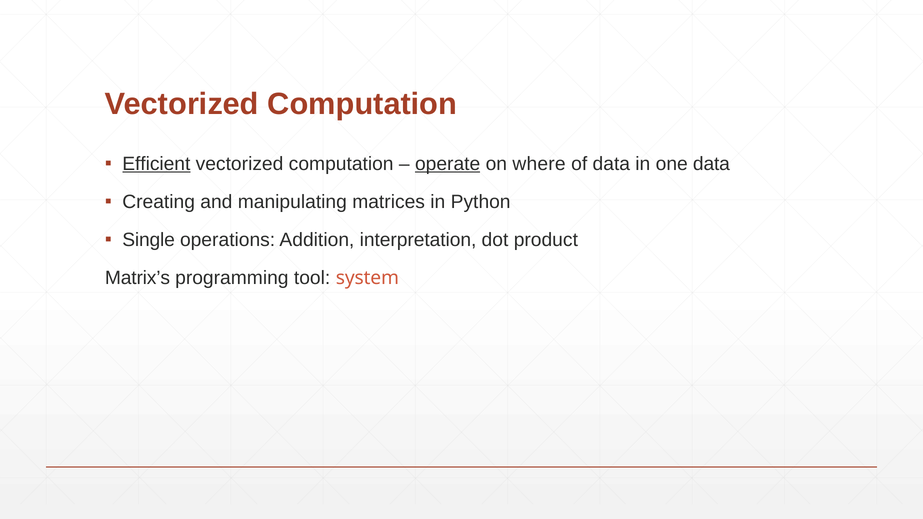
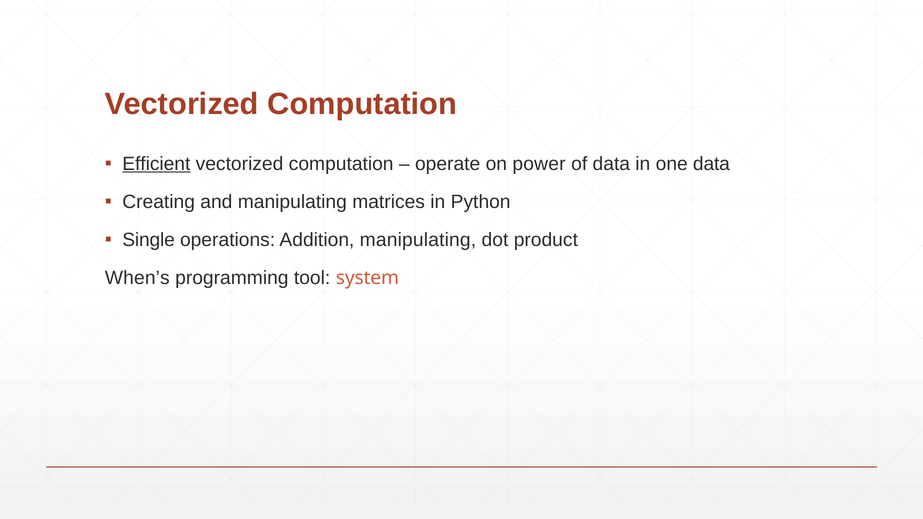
operate underline: present -> none
where: where -> power
Addition interpretation: interpretation -> manipulating
Matrix’s: Matrix’s -> When’s
